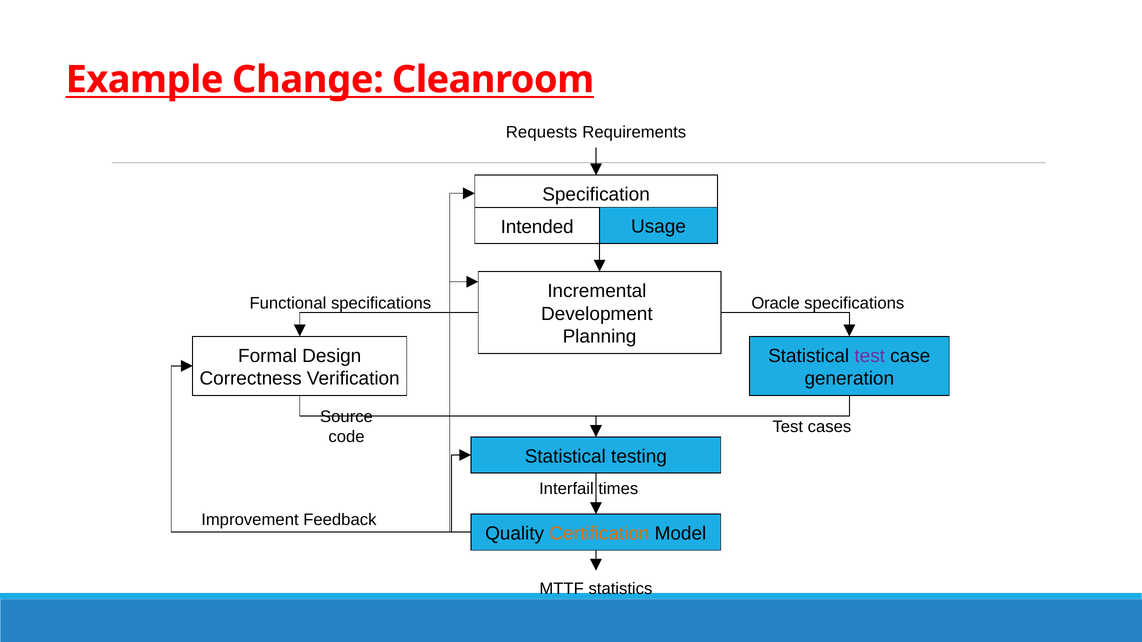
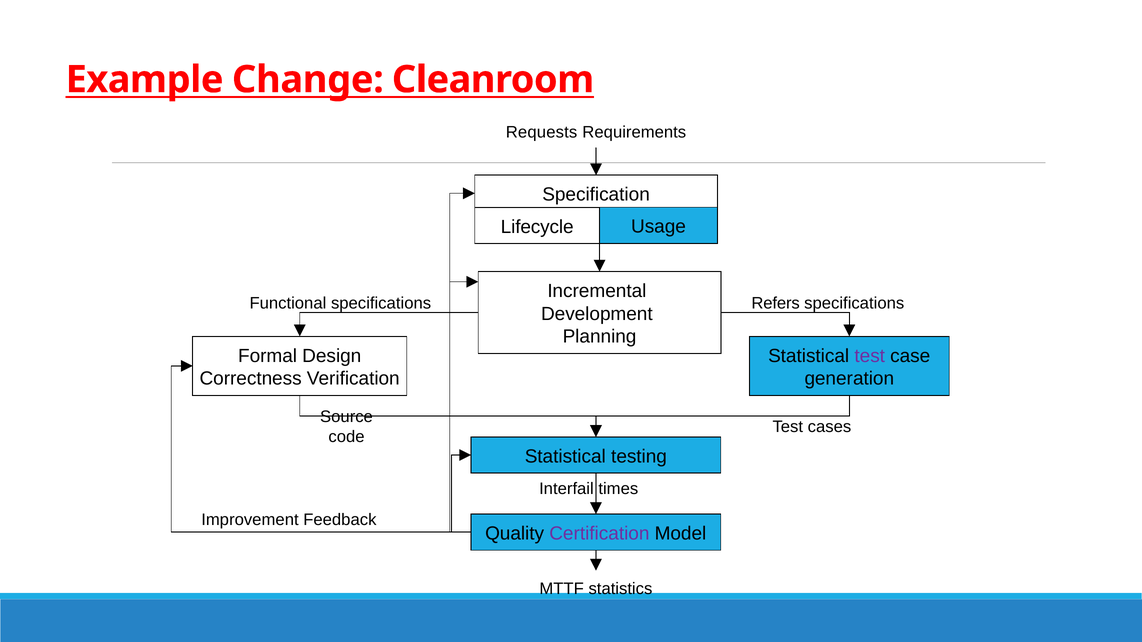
Intended: Intended -> Lifecycle
Oracle: Oracle -> Refers
Certification colour: orange -> purple
